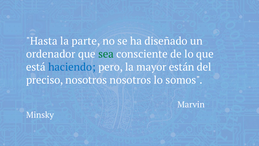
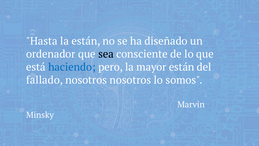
la parte: parte -> están
sea colour: green -> black
preciso: preciso -> fallado
